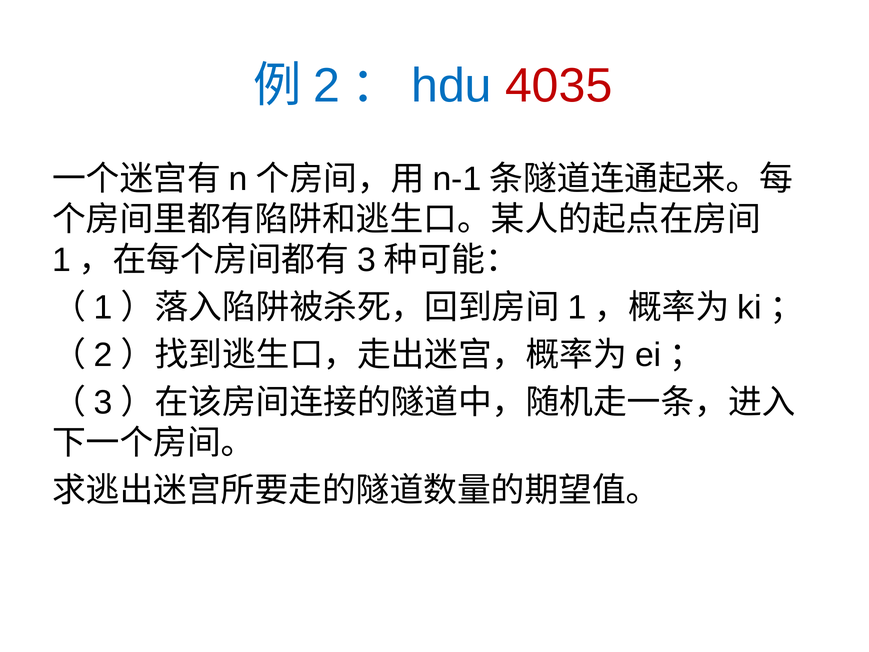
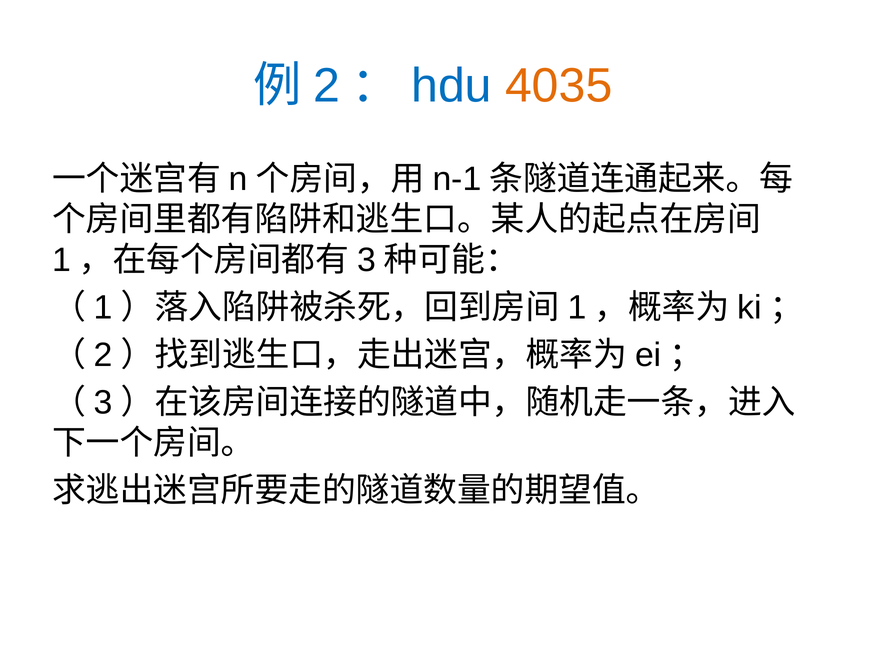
4035 colour: red -> orange
